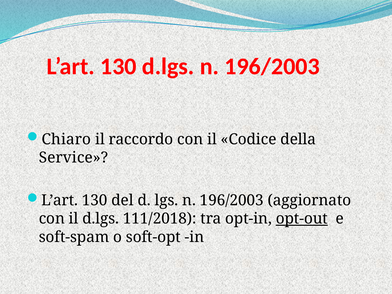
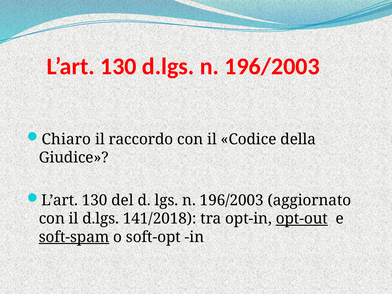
Service: Service -> Giudice
111/2018: 111/2018 -> 141/2018
soft-spam underline: none -> present
